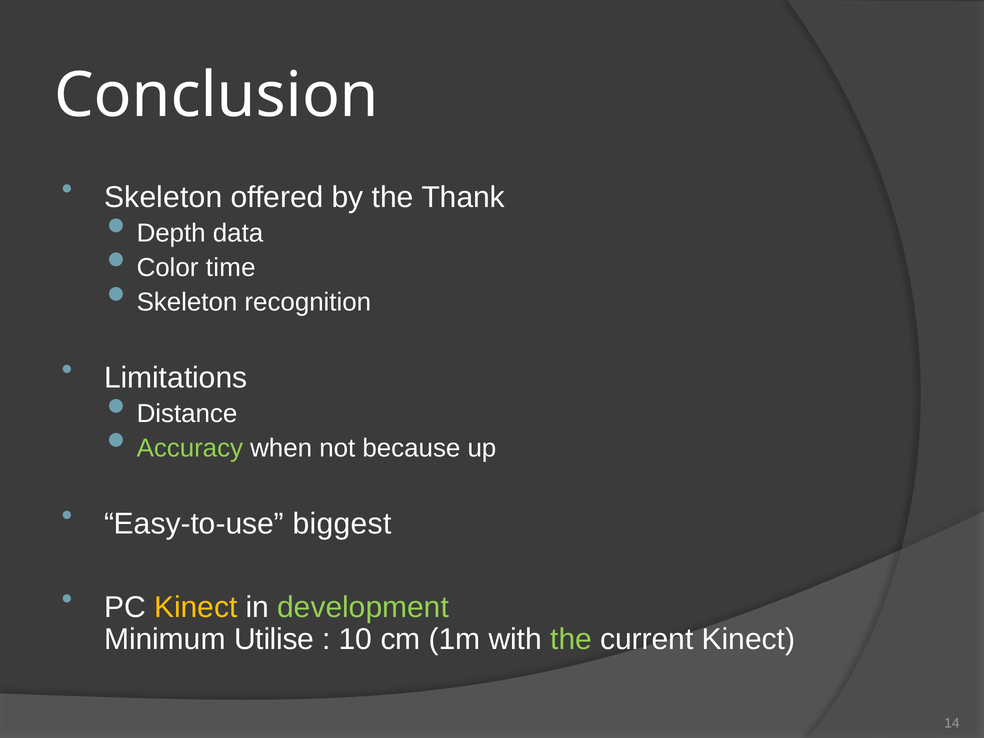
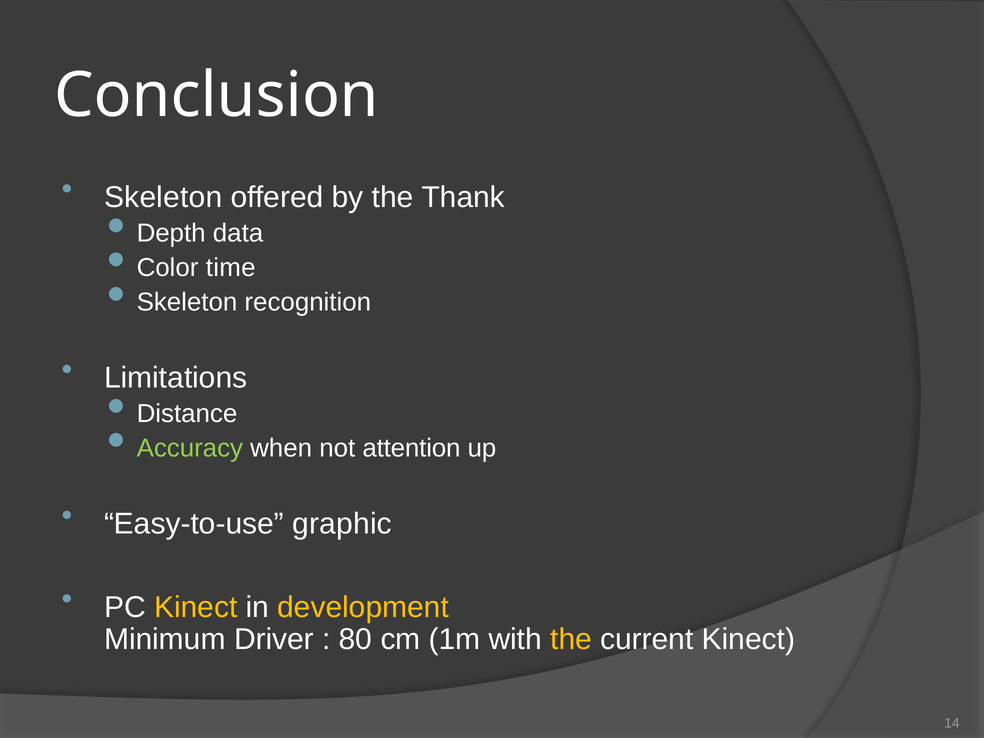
because: because -> attention
biggest: biggest -> graphic
development colour: light green -> yellow
Utilise: Utilise -> Driver
10: 10 -> 80
the at (571, 640) colour: light green -> yellow
